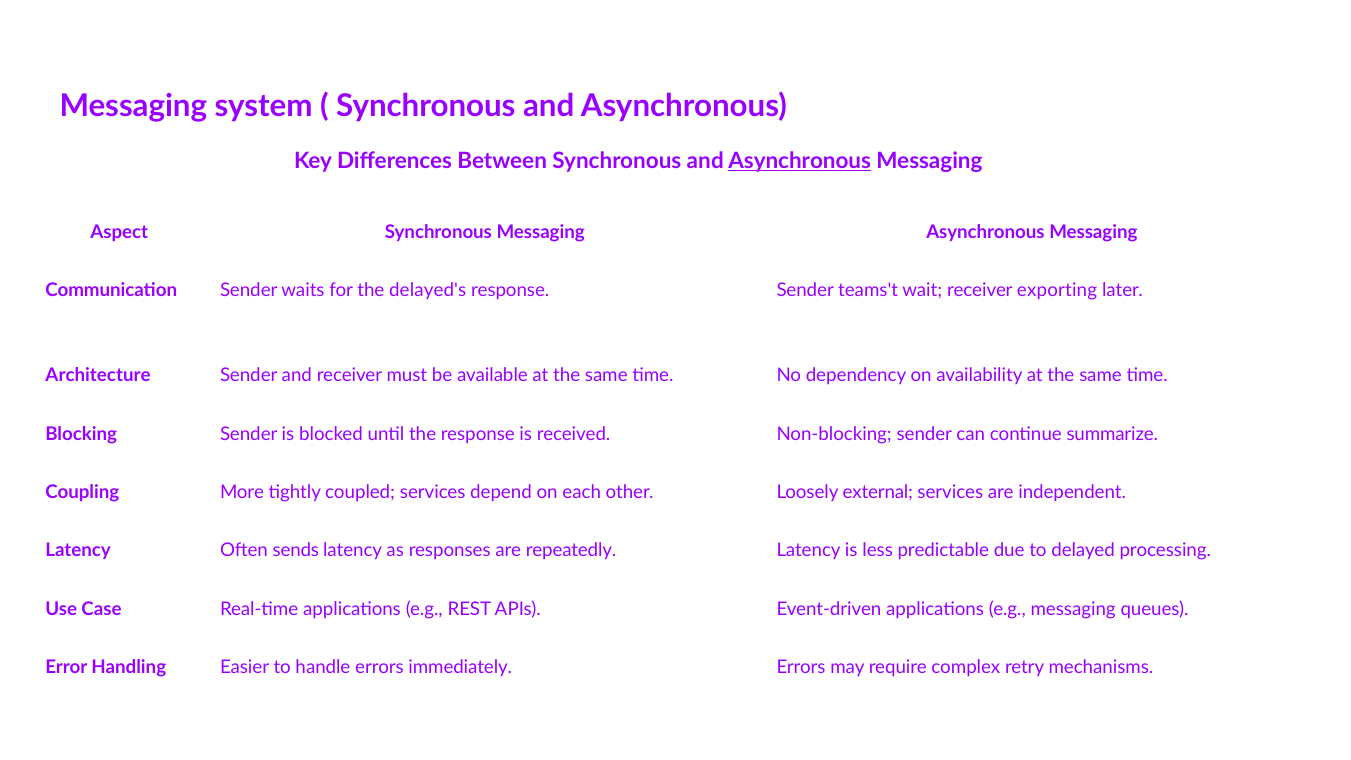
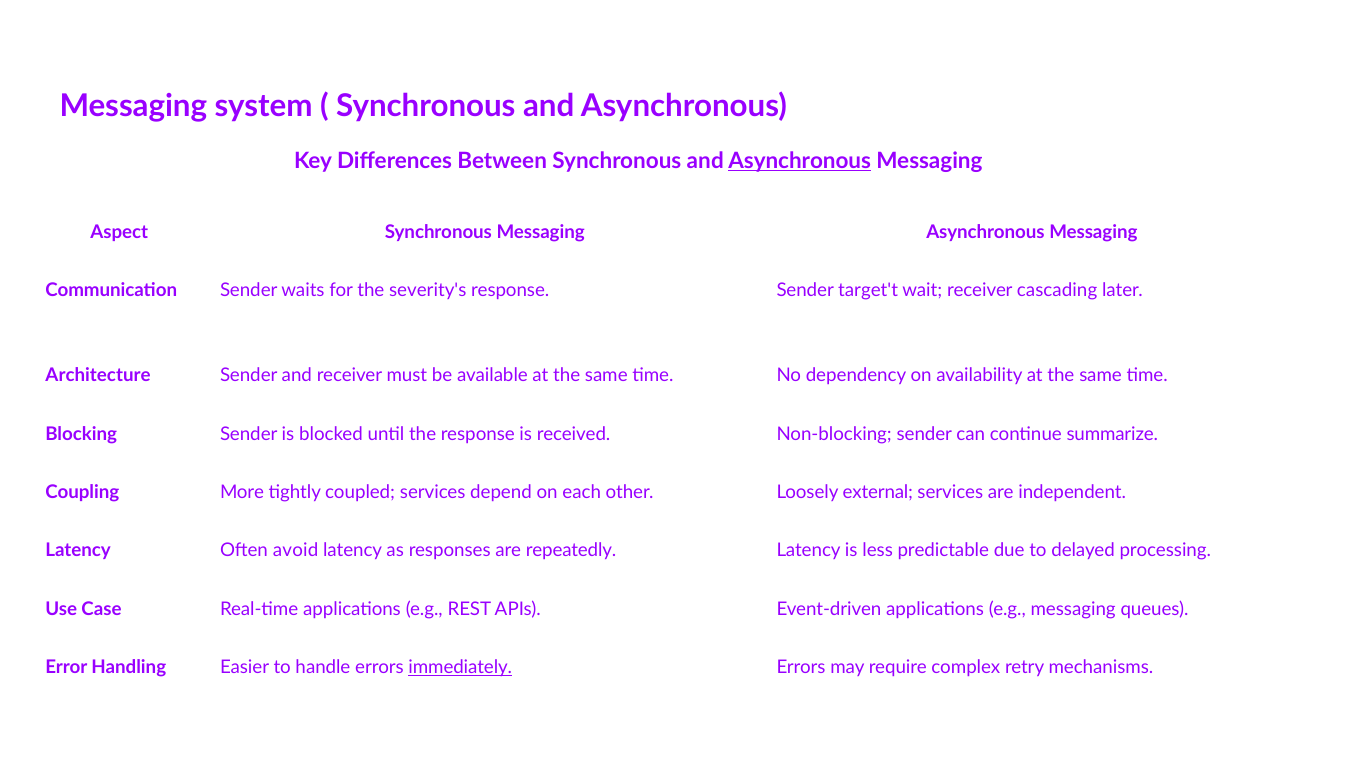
delayed's: delayed's -> severity's
teams't: teams't -> target't
exporting: exporting -> cascading
sends: sends -> avoid
immediately underline: none -> present
